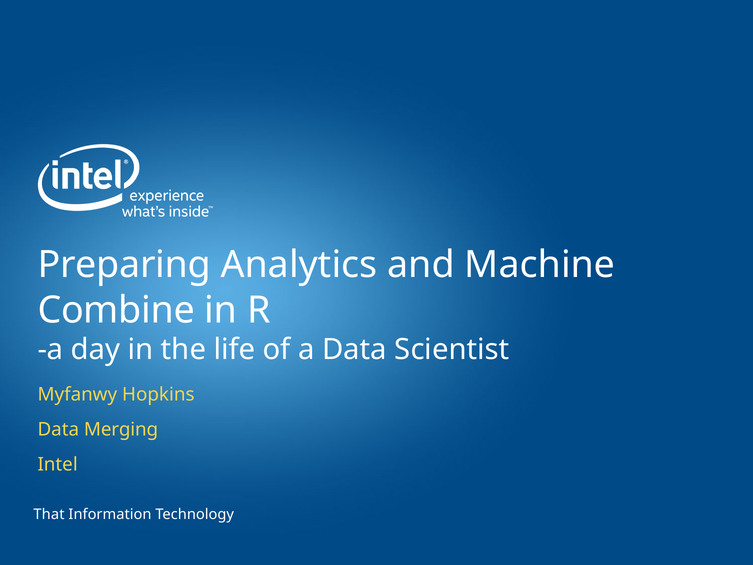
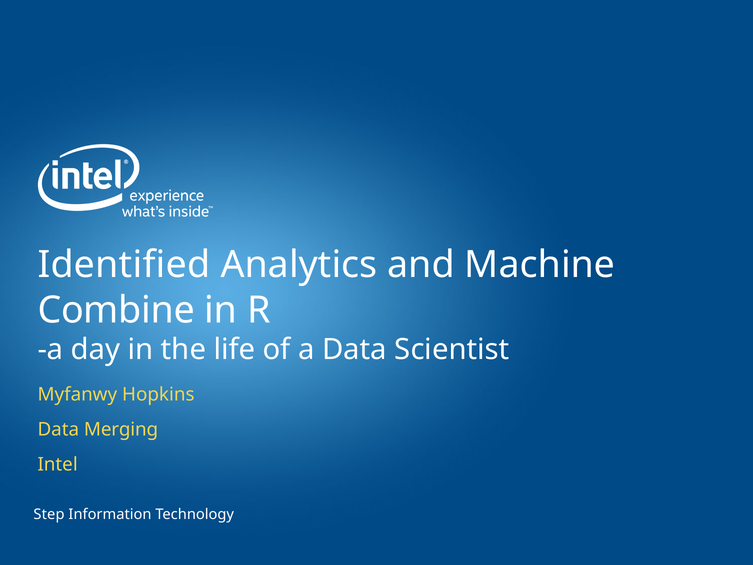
Preparing: Preparing -> Identified
That: That -> Step
